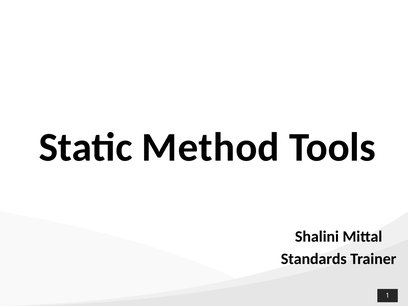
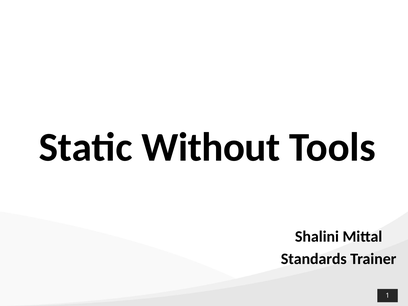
Method: Method -> Without
